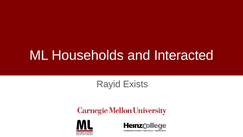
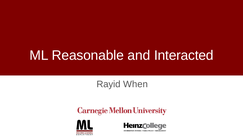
Households: Households -> Reasonable
Exists: Exists -> When
